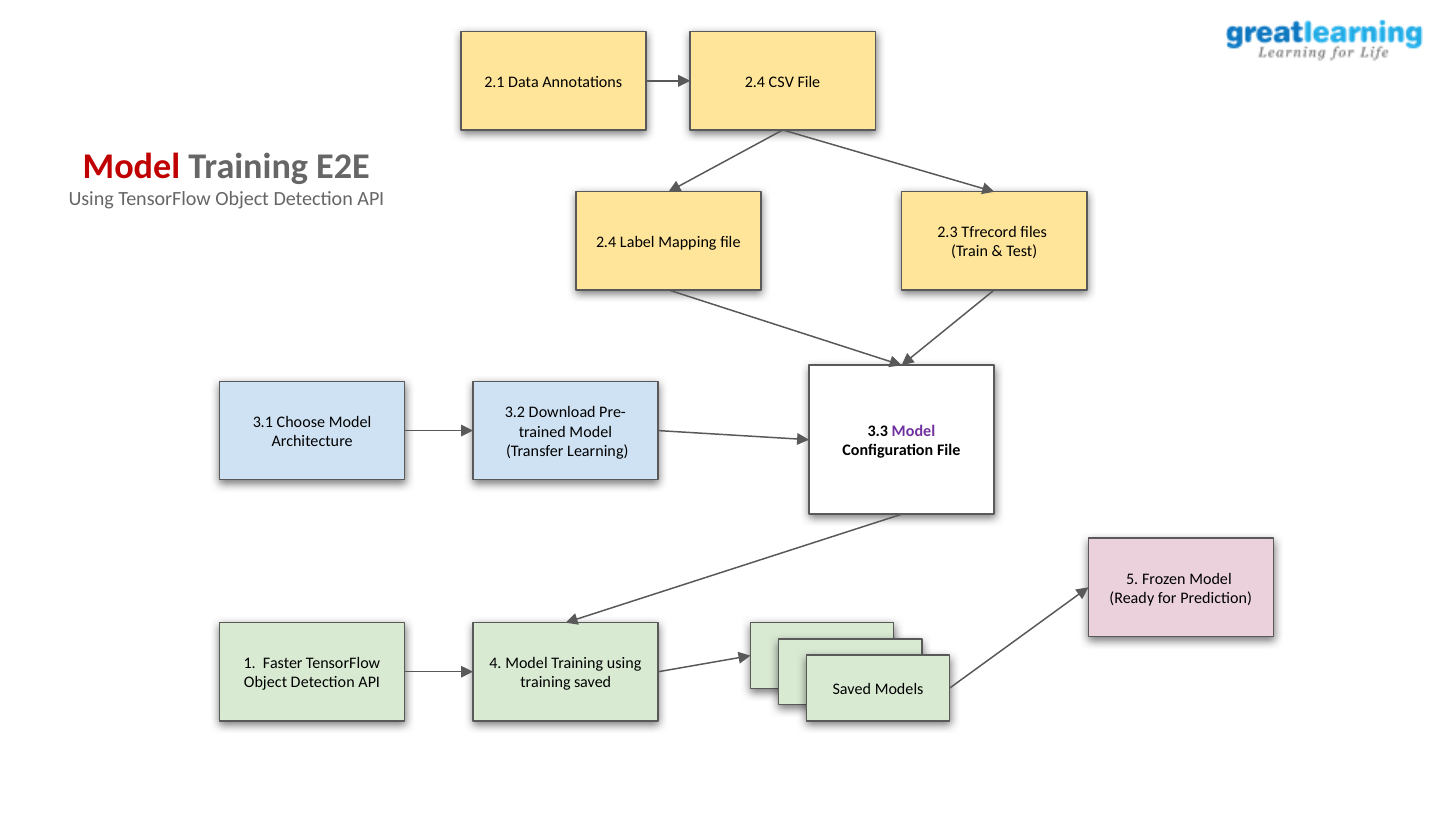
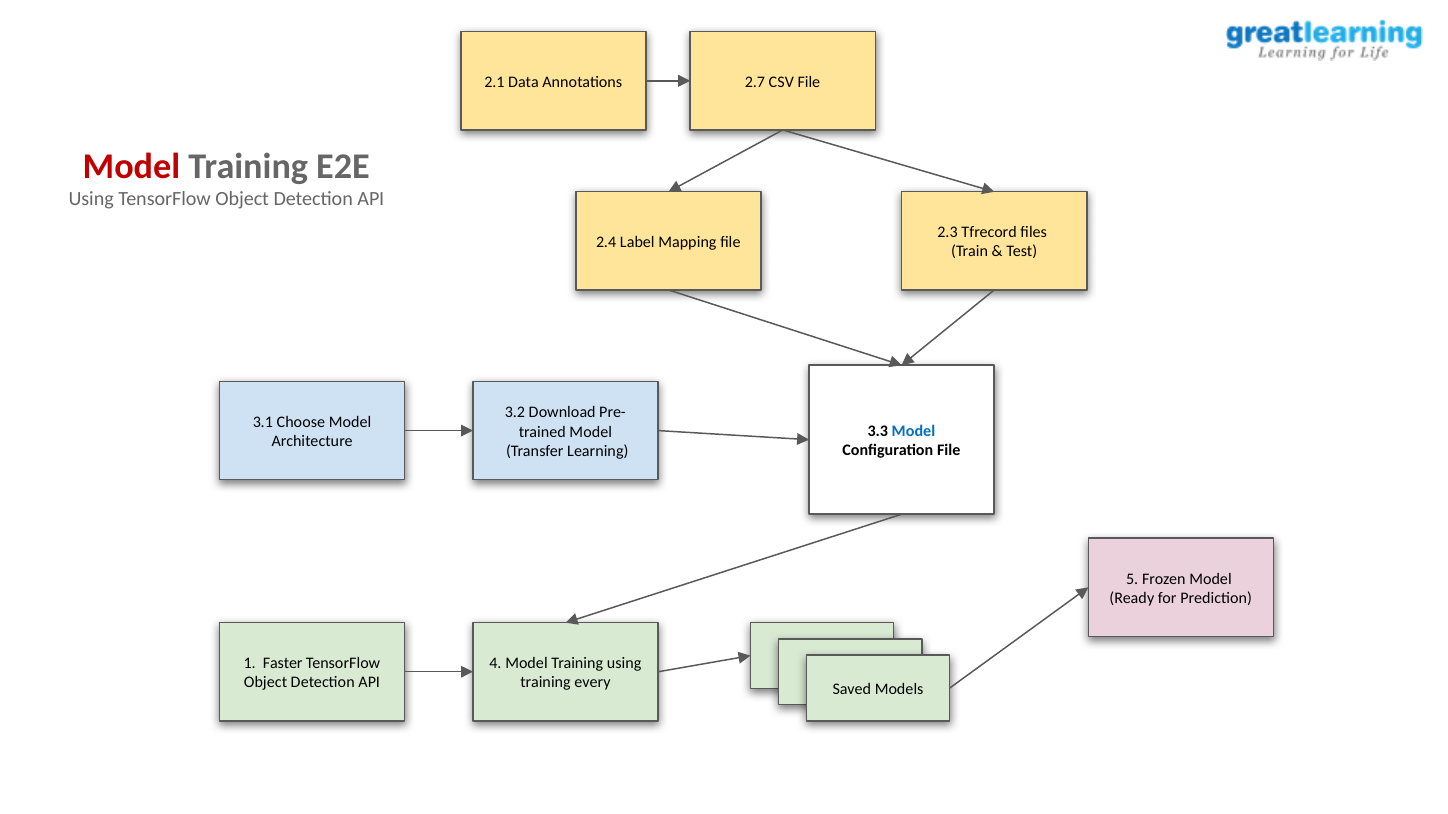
Annotations 2.4: 2.4 -> 2.7
Model at (914, 431) colour: purple -> blue
training saved: saved -> every
